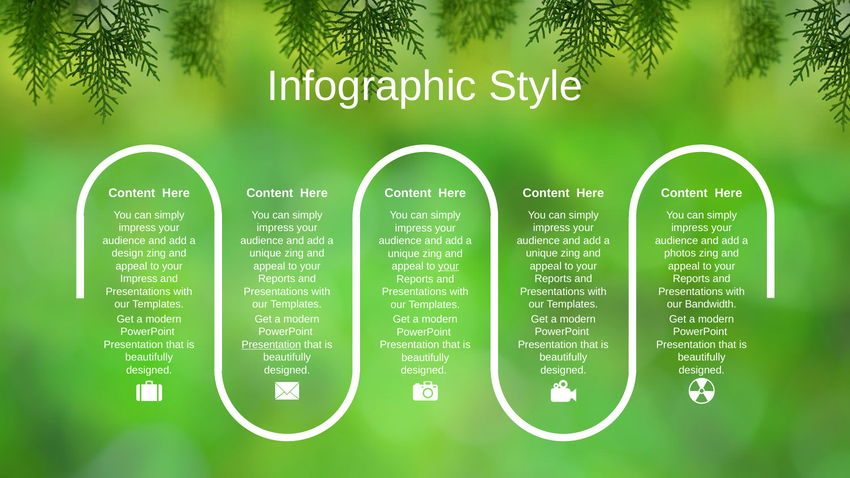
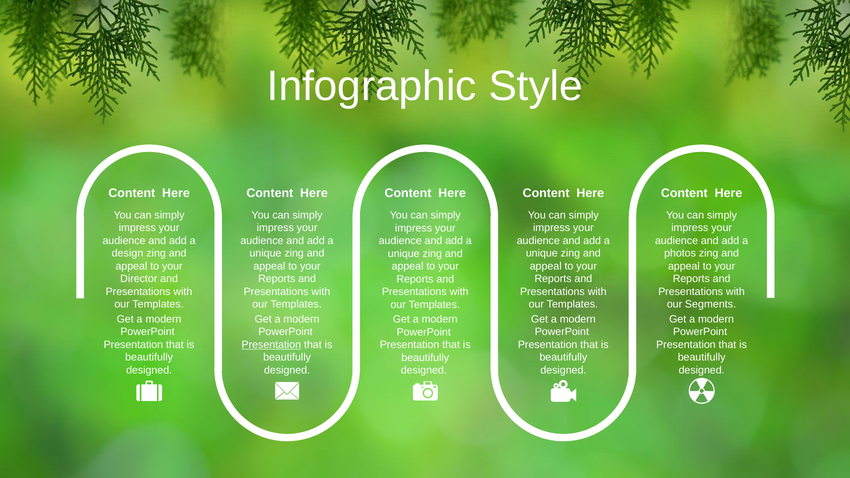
your at (449, 266) underline: present -> none
Impress at (139, 279): Impress -> Director
Bandwidth: Bandwidth -> Segments
